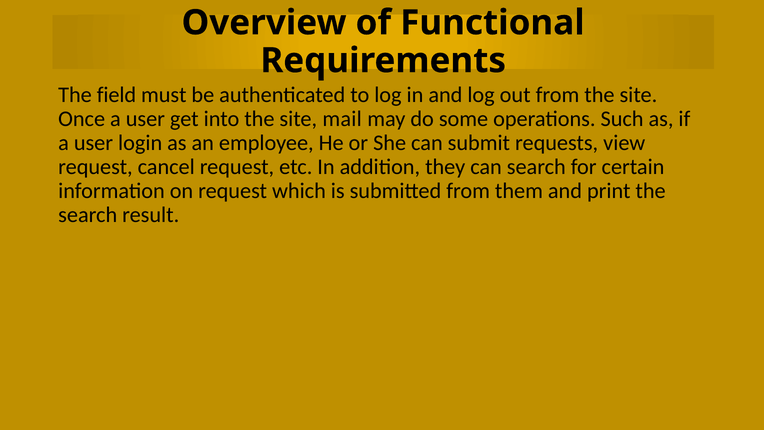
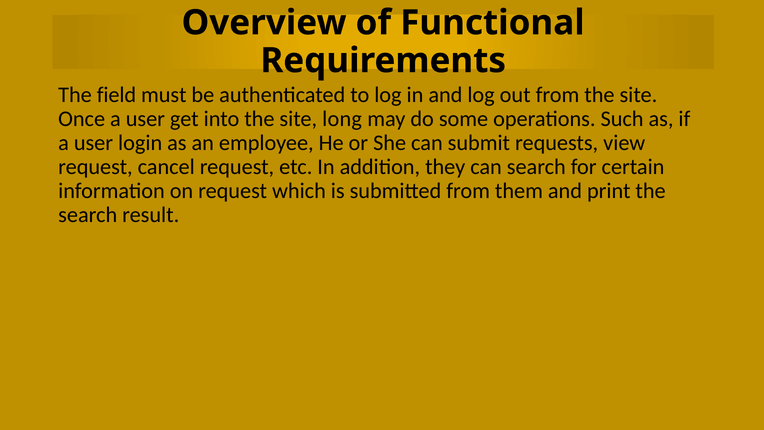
mail: mail -> long
